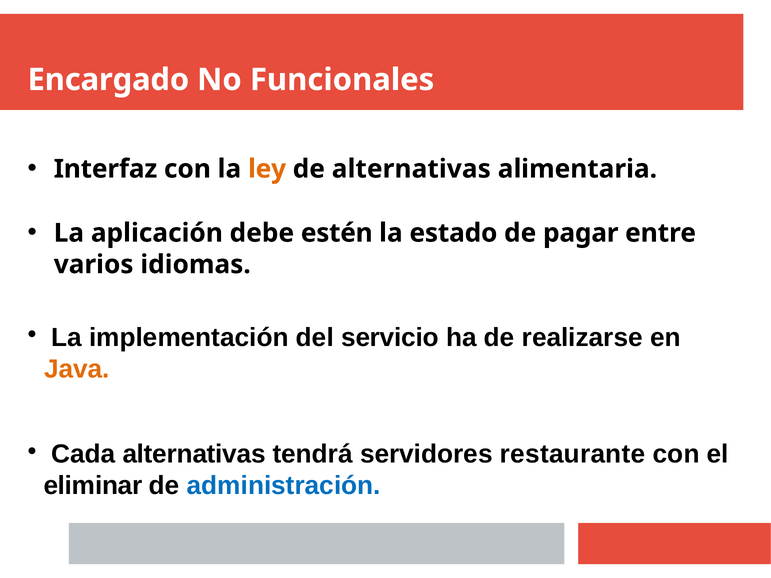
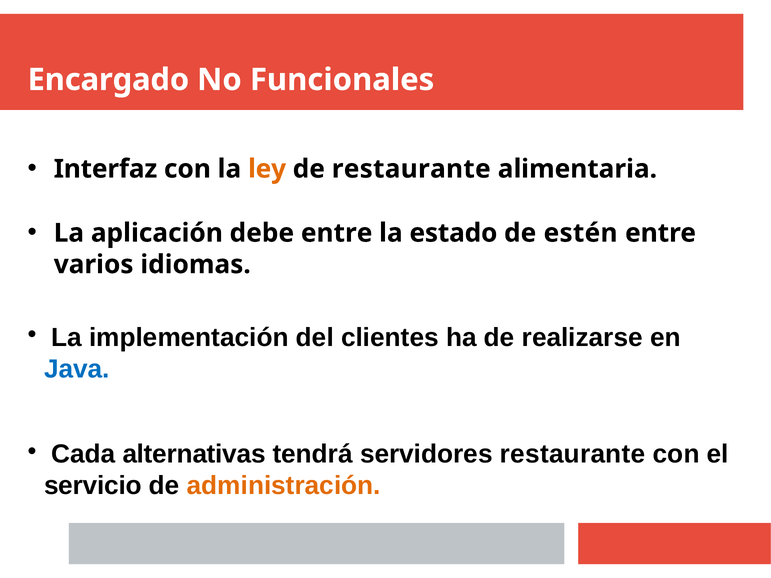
de alternativas: alternativas -> restaurante
debe estén: estén -> entre
pagar: pagar -> estén
servicio: servicio -> clientes
Java colour: orange -> blue
eliminar: eliminar -> servicio
administración colour: blue -> orange
